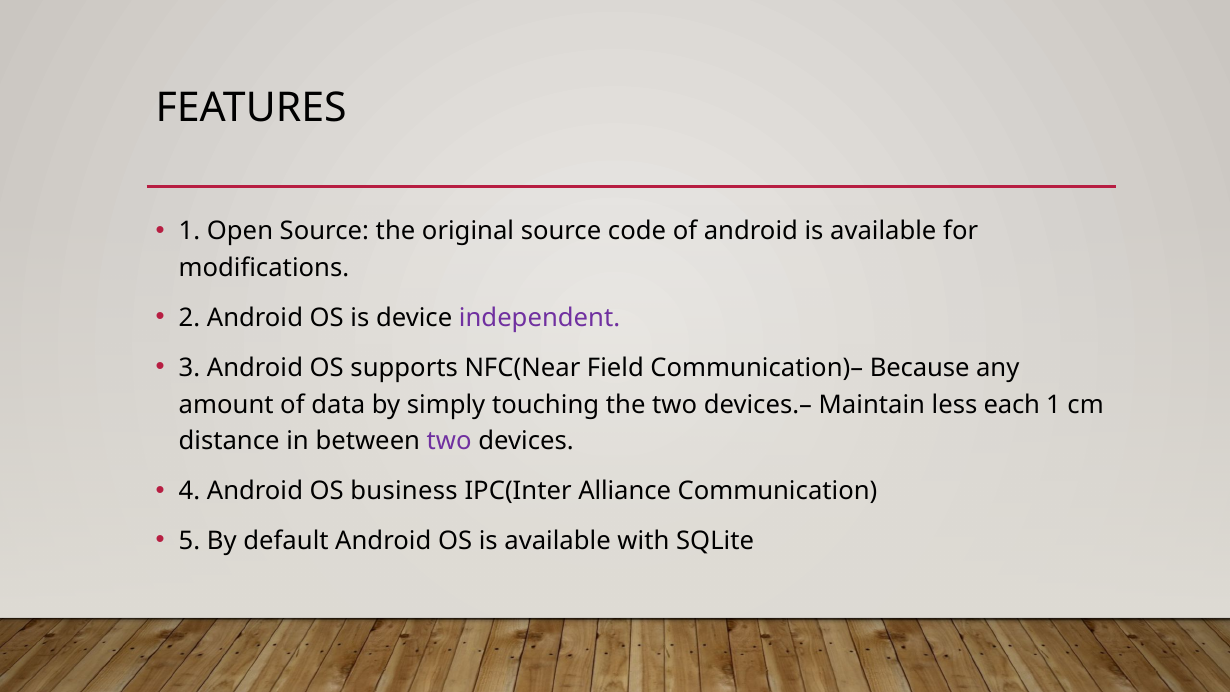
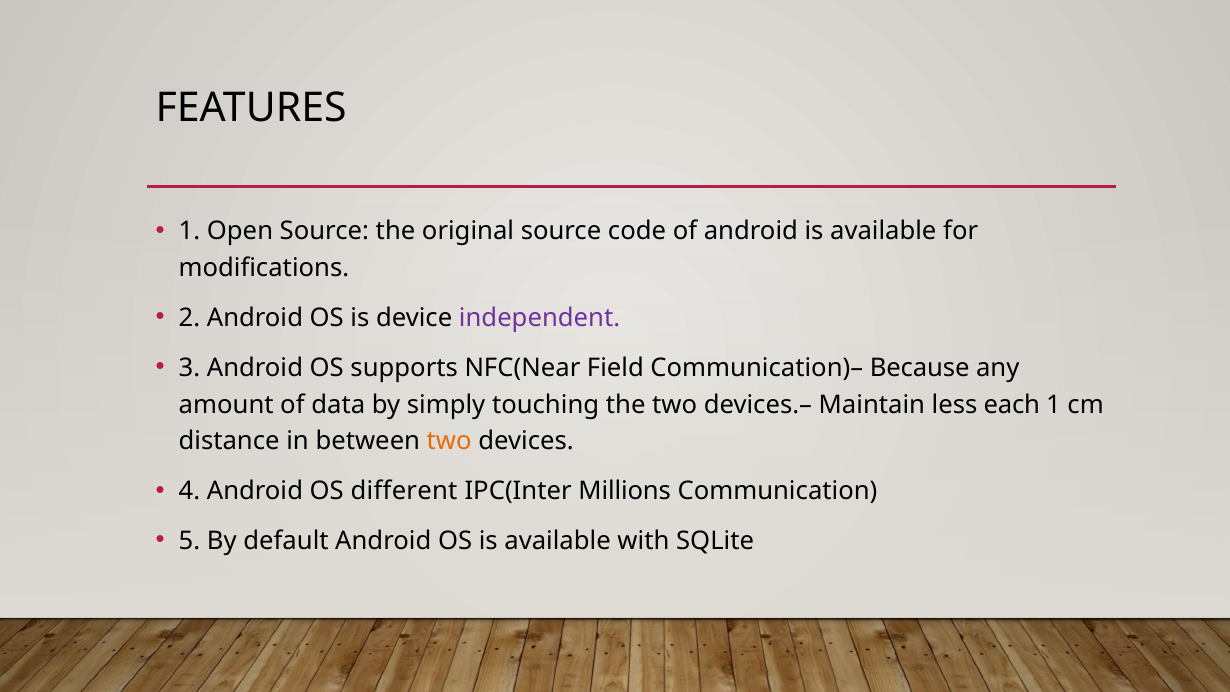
two at (449, 441) colour: purple -> orange
business: business -> different
Alliance: Alliance -> Millions
